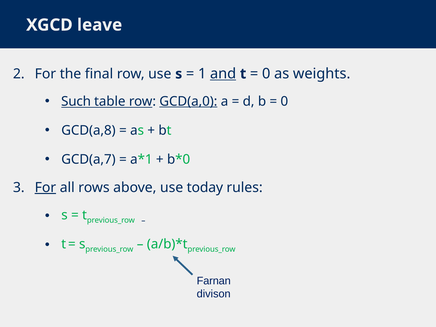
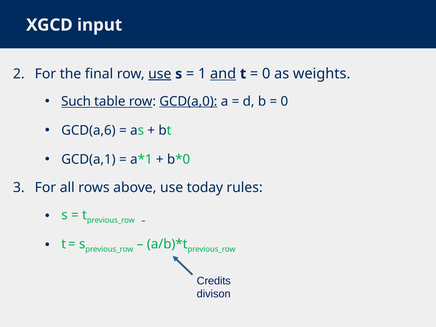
leave: leave -> input
use at (160, 74) underline: none -> present
GCD(a,8: GCD(a,8 -> GCD(a,6
GCD(a,7: GCD(a,7 -> GCD(a,1
For at (45, 188) underline: present -> none
Farnan: Farnan -> Credits
